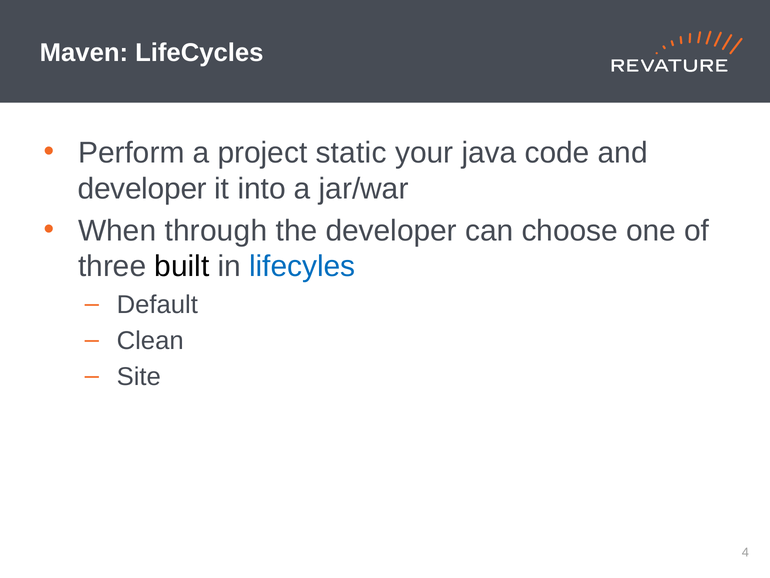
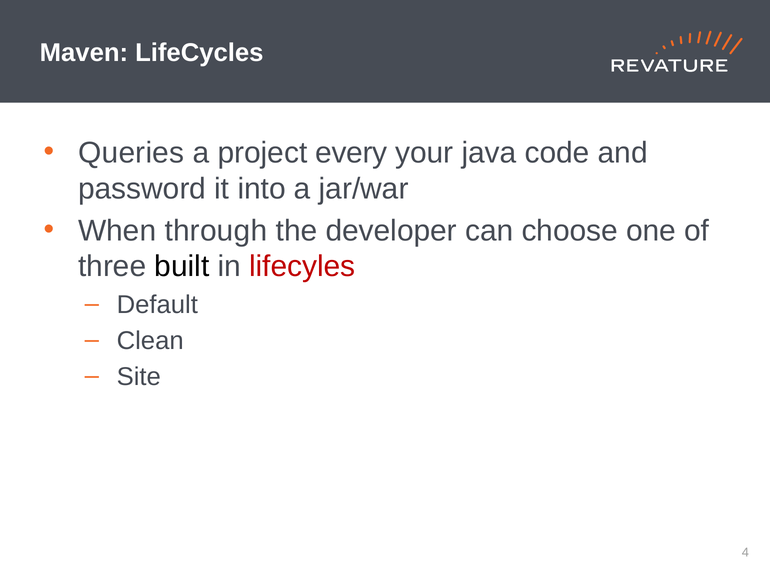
Perform: Perform -> Queries
static: static -> every
developer at (142, 188): developer -> password
lifecyles colour: blue -> red
